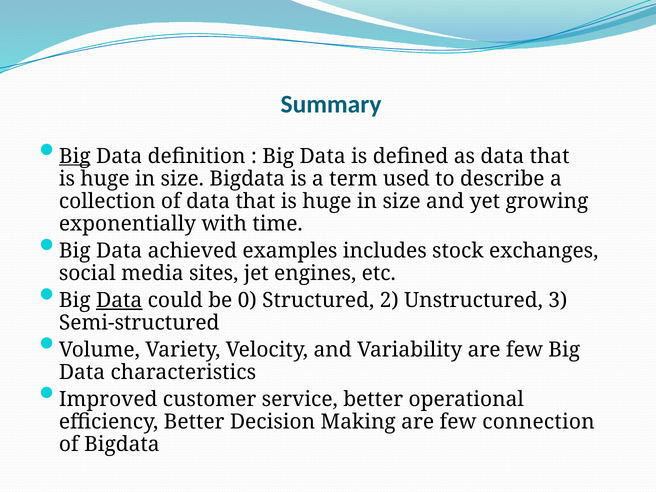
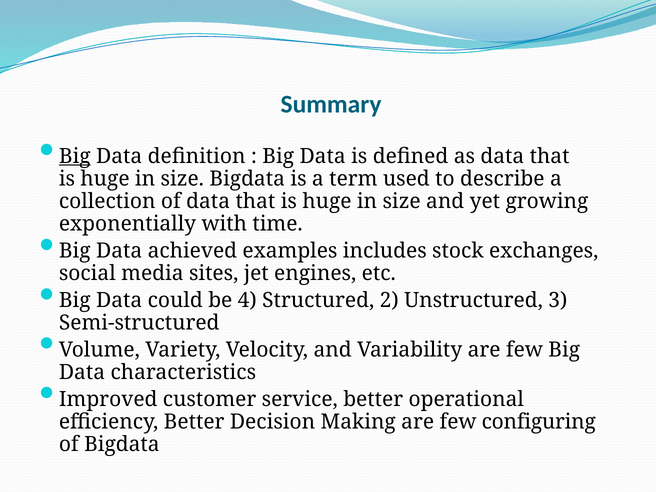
Data at (119, 300) underline: present -> none
0: 0 -> 4
connection: connection -> configuring
